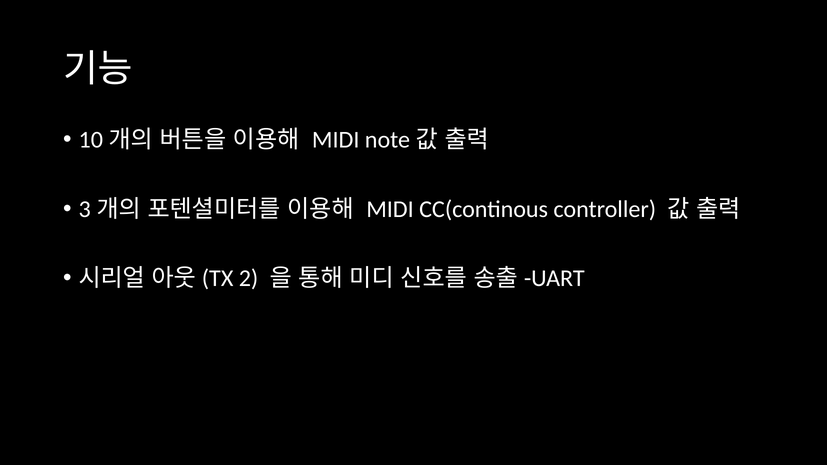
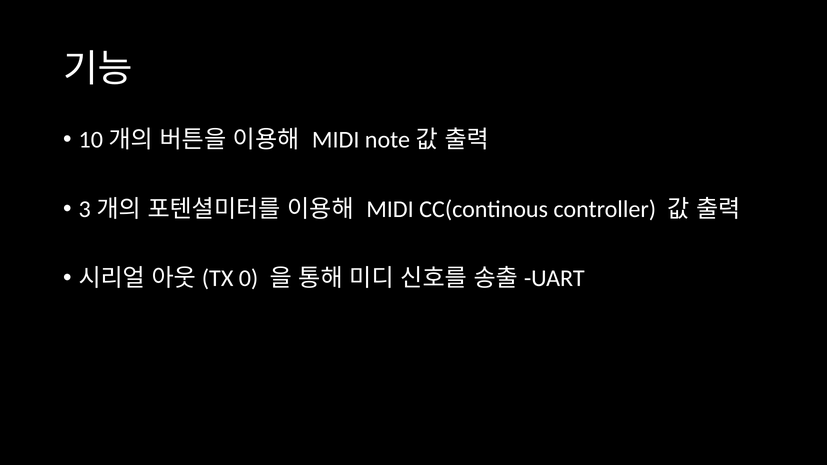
2: 2 -> 0
